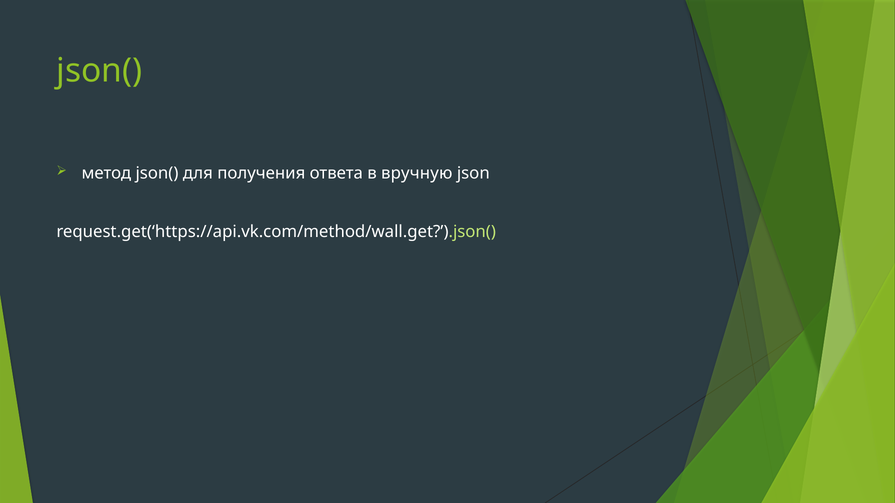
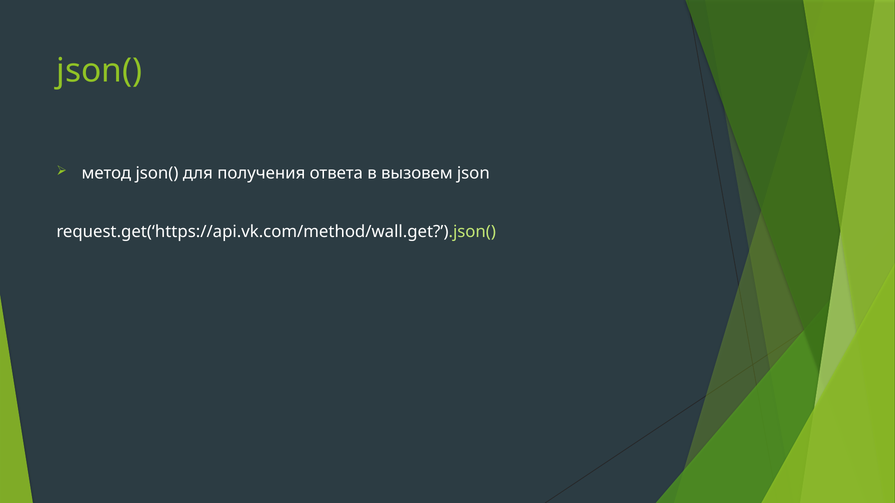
вручную: вручную -> вызовем
